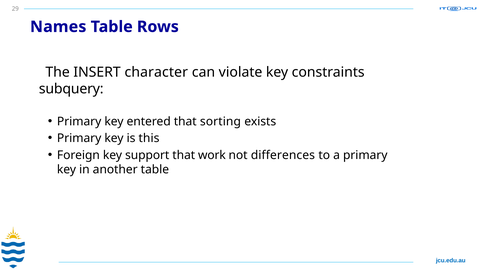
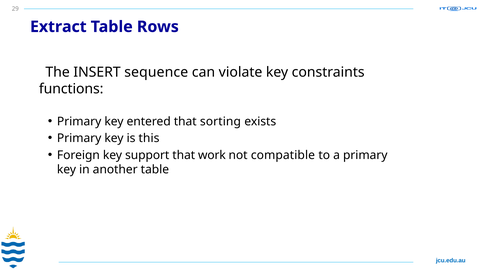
Names: Names -> Extract
character: character -> sequence
subquery: subquery -> functions
differences: differences -> compatible
